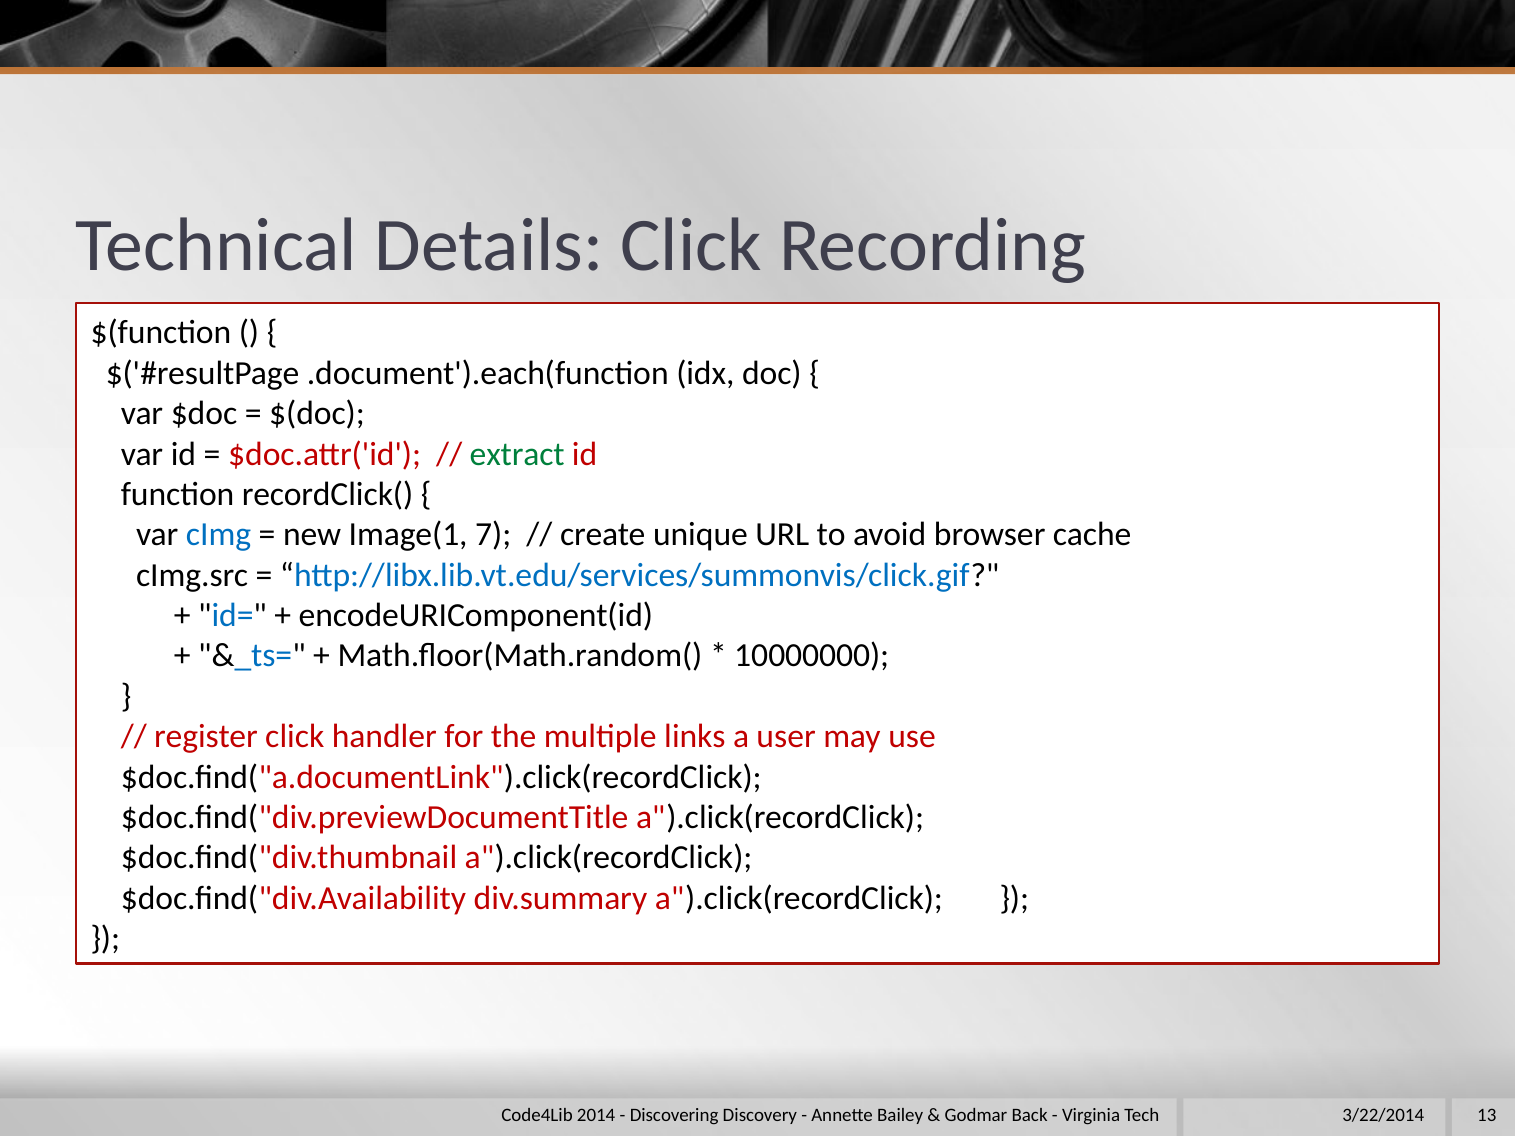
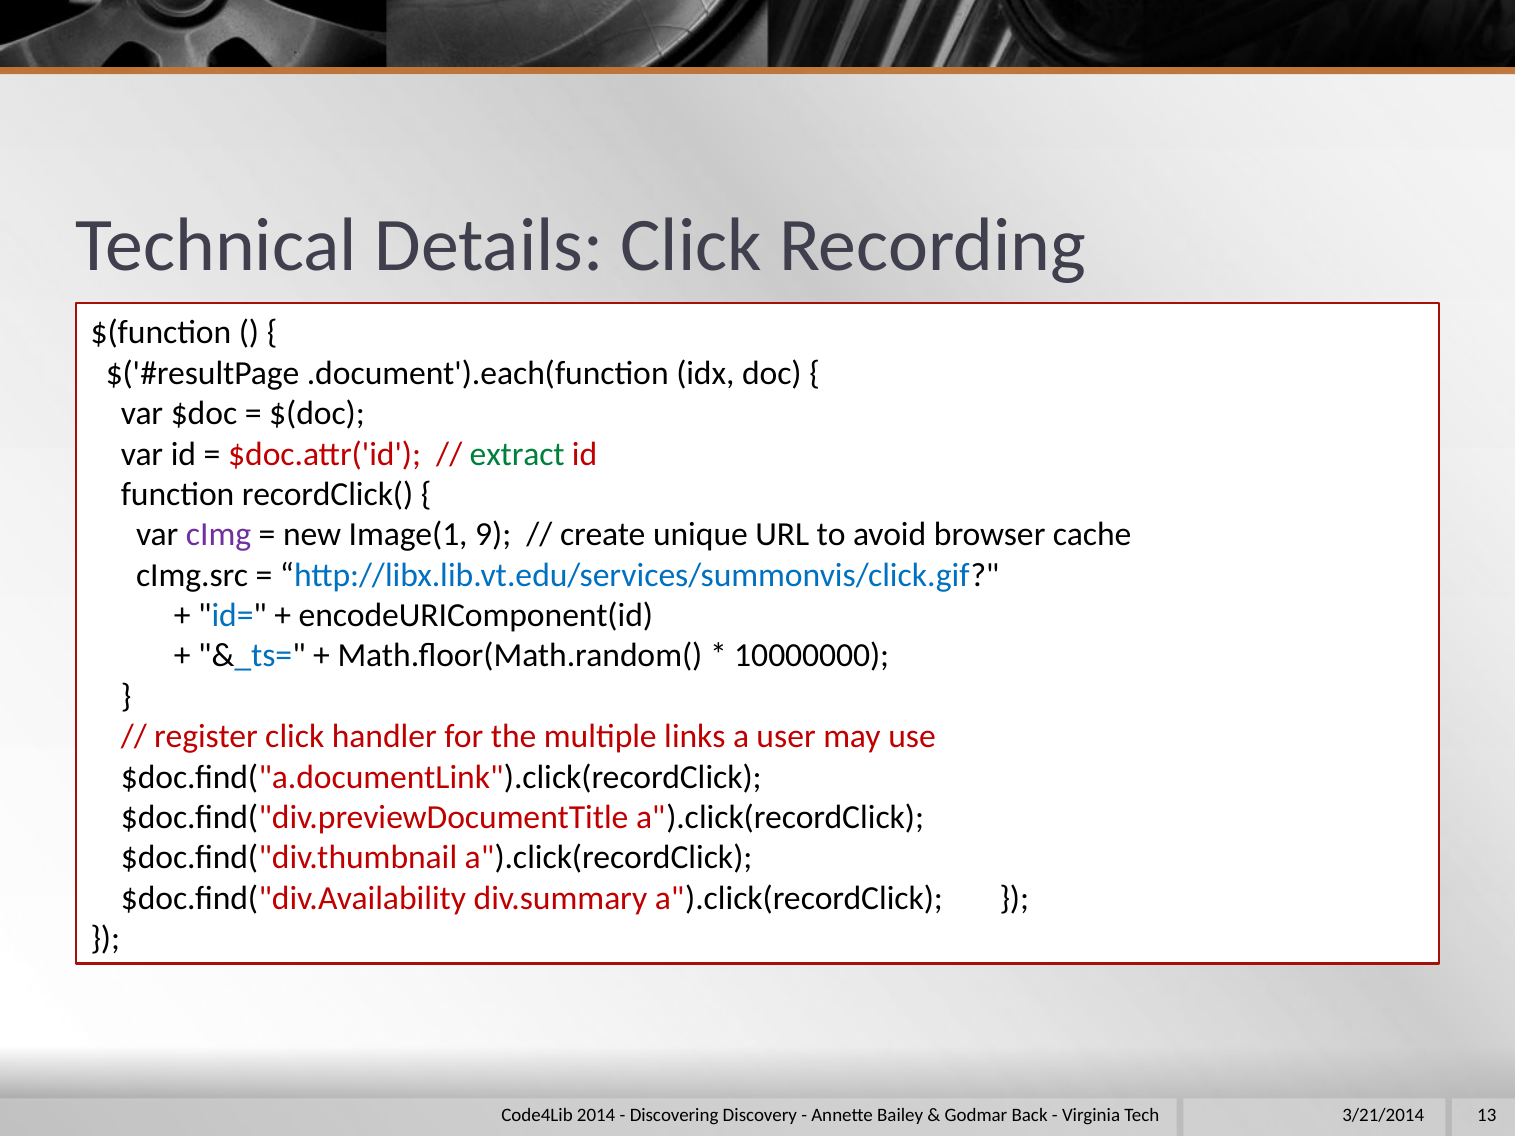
cImg colour: blue -> purple
7: 7 -> 9
3/22/2014: 3/22/2014 -> 3/21/2014
